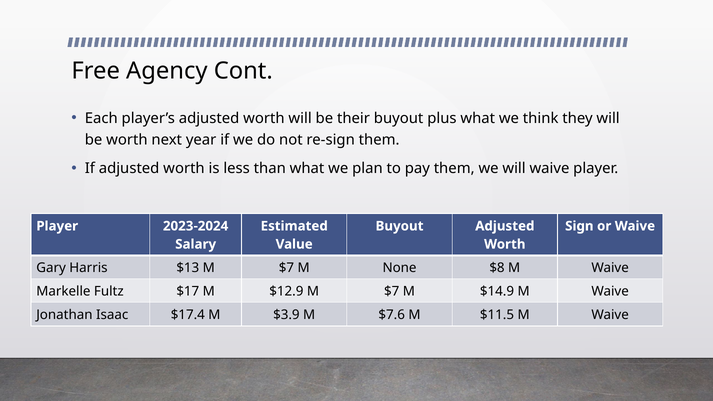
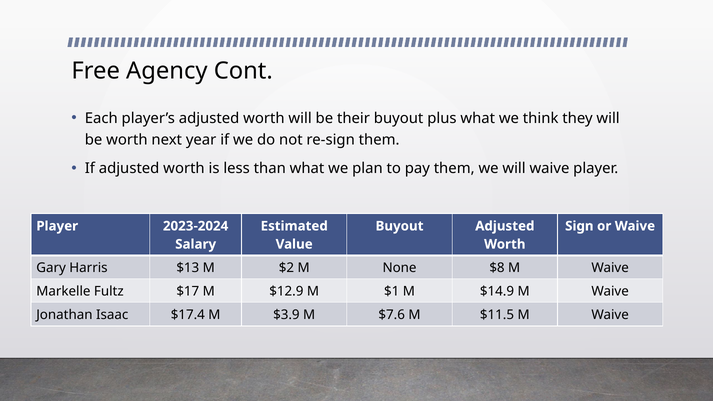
$13 M $7: $7 -> $2
$12.9 M $7: $7 -> $1
